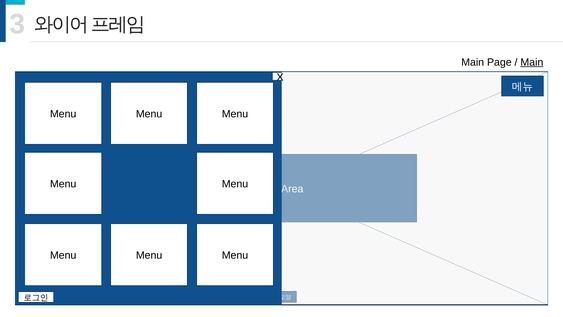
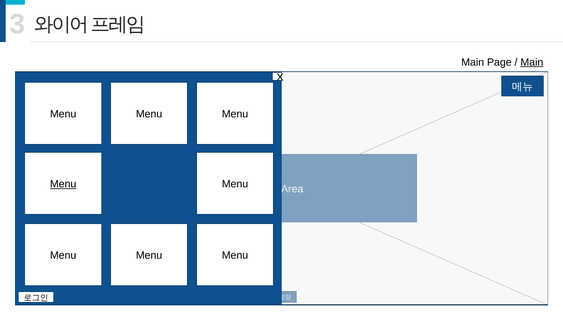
Menu at (63, 184) underline: none -> present
